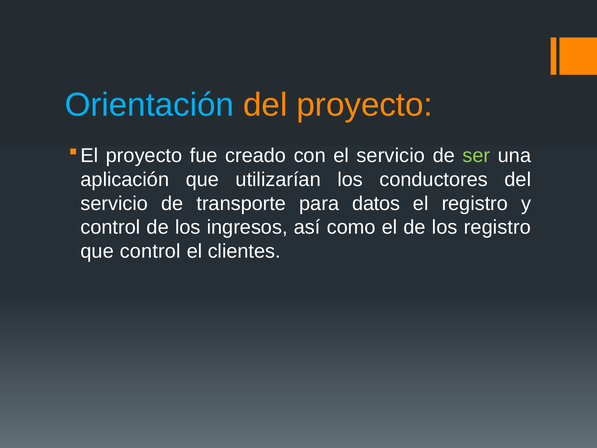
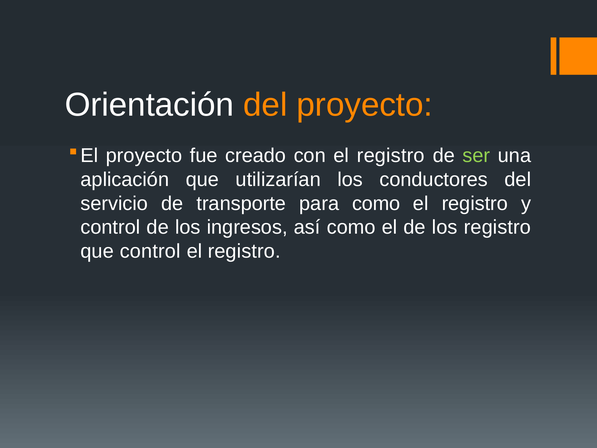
Orientación colour: light blue -> white
con el servicio: servicio -> registro
para datos: datos -> como
clientes at (244, 251): clientes -> registro
